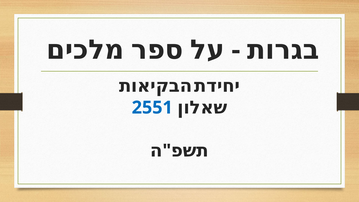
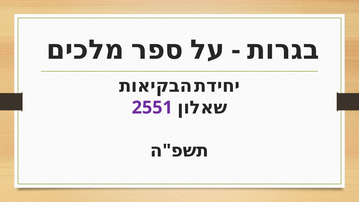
2551 colour: blue -> purple
